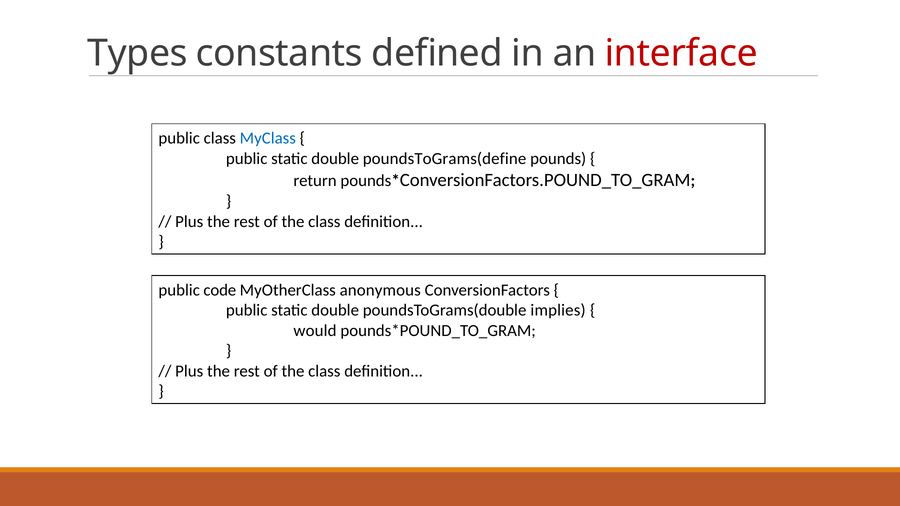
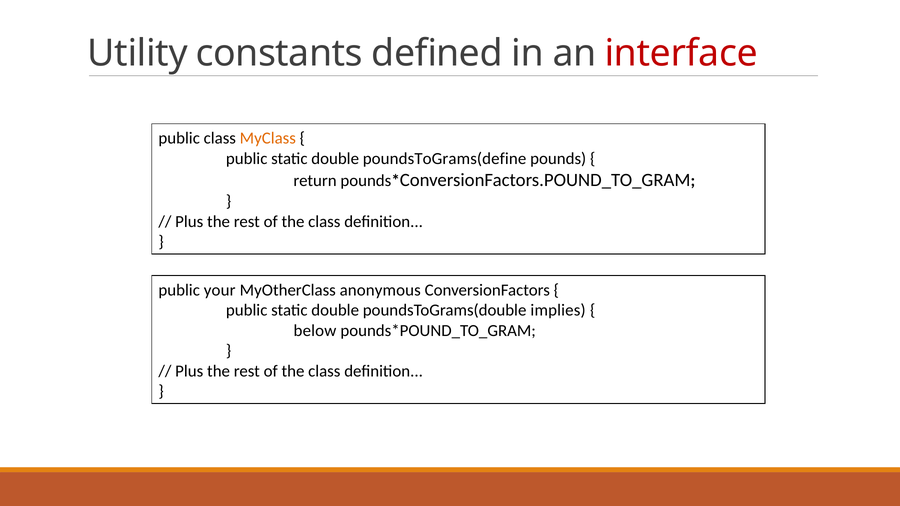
Types: Types -> Utility
MyClass colour: blue -> orange
code: code -> your
would: would -> below
